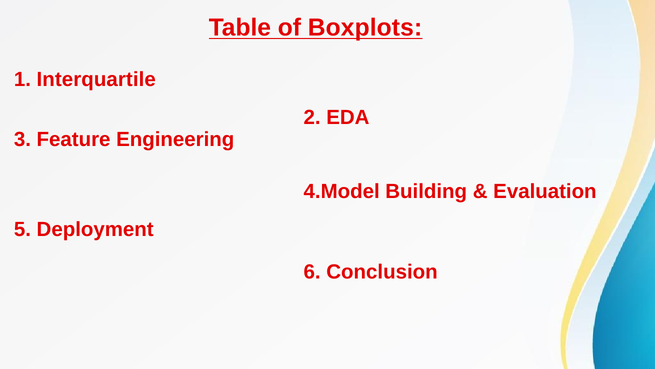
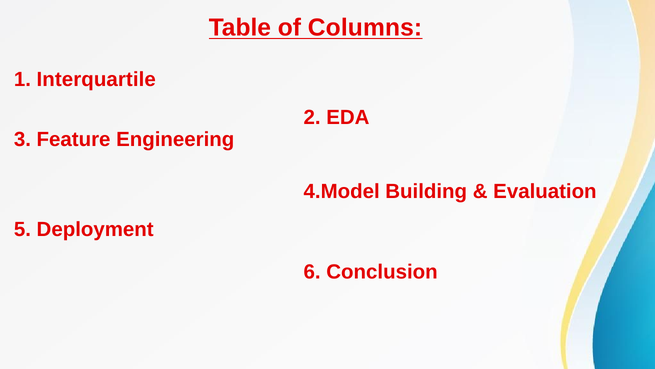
Boxplots: Boxplots -> Columns
